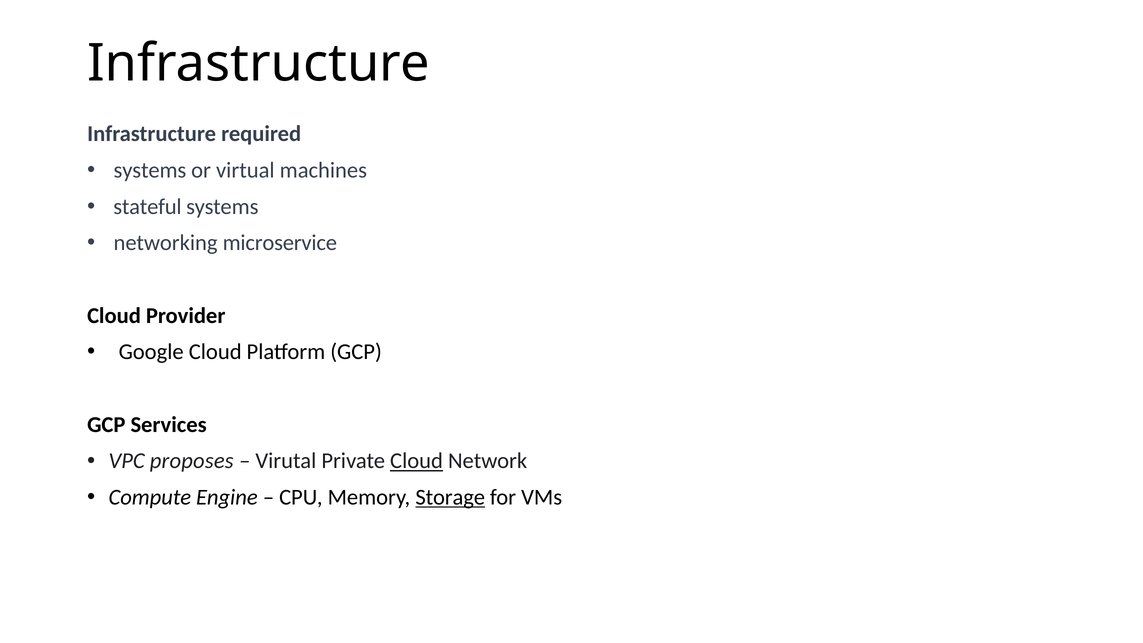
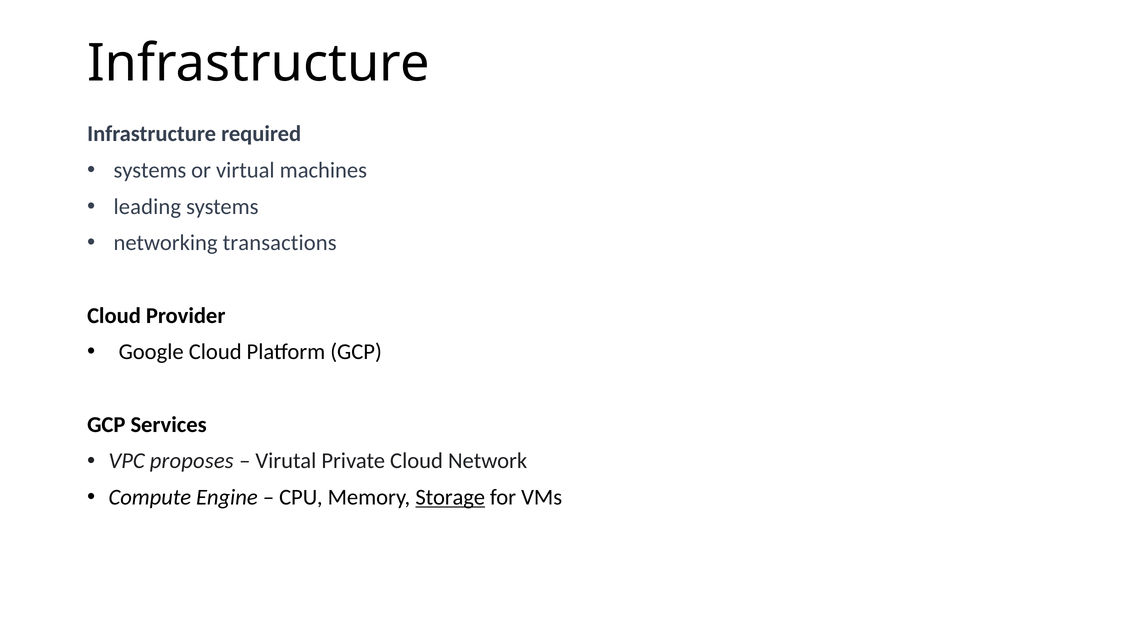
stateful: stateful -> leading
microservice: microservice -> transactions
Cloud at (417, 461) underline: present -> none
